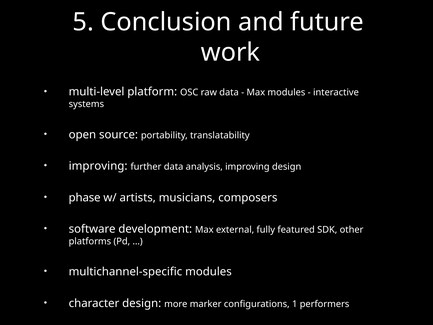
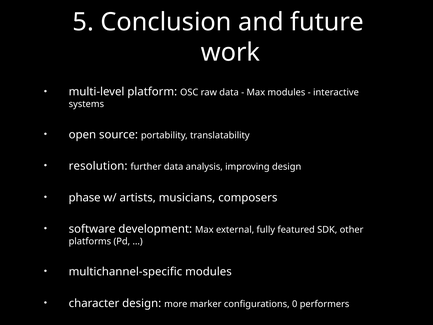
improving at (98, 166): improving -> resolution
1: 1 -> 0
